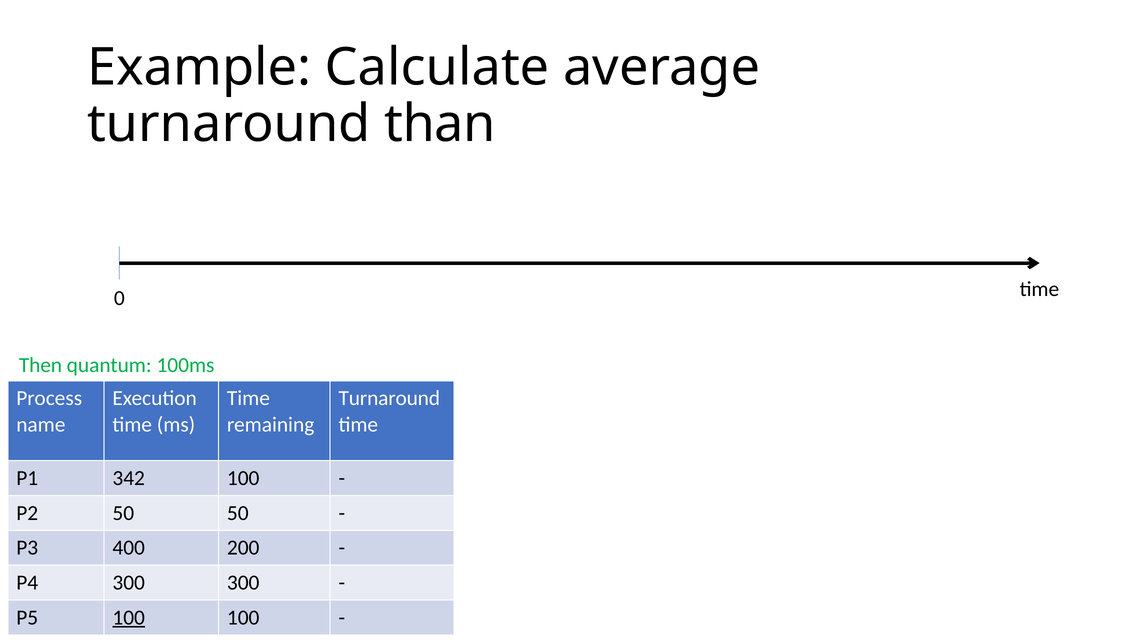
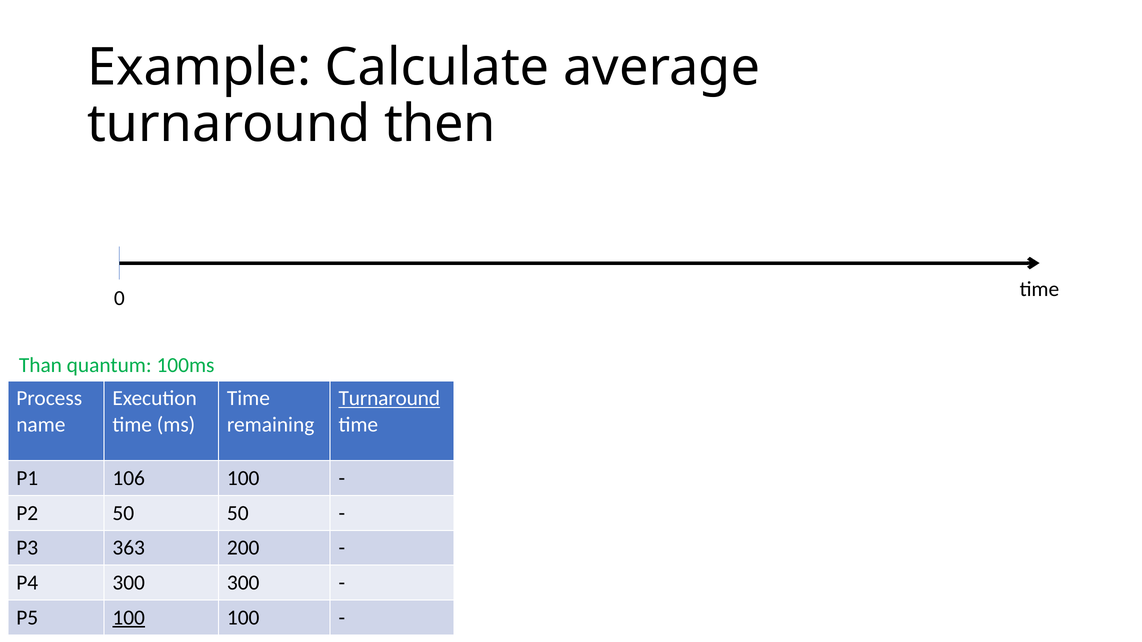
than: than -> then
Then: Then -> Than
Turnaround at (389, 399) underline: none -> present
342: 342 -> 106
400: 400 -> 363
